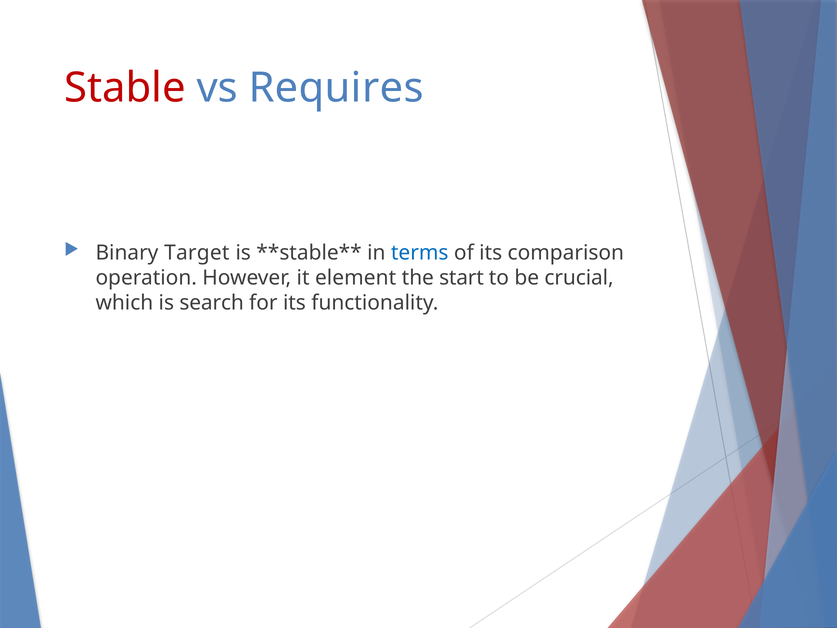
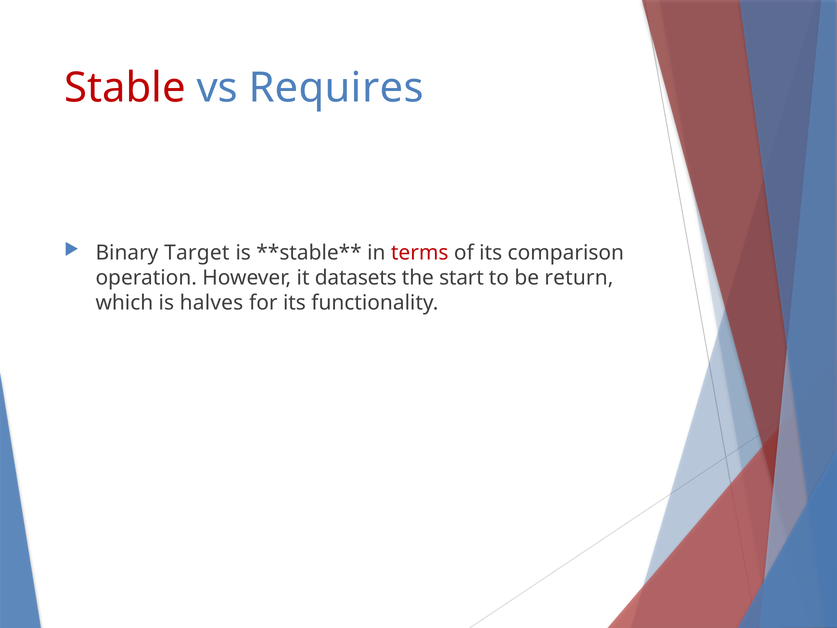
terms colour: blue -> red
element: element -> datasets
crucial: crucial -> return
search: search -> halves
